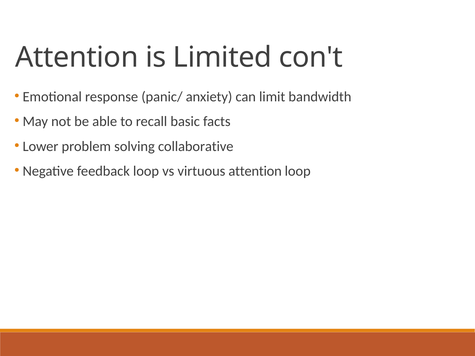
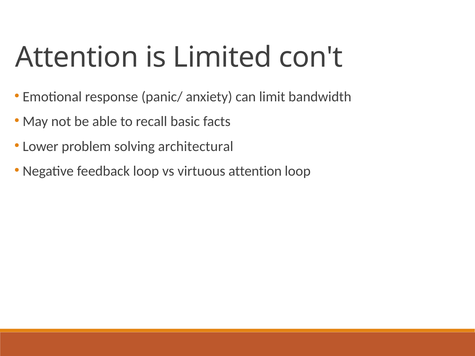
collaborative: collaborative -> architectural
